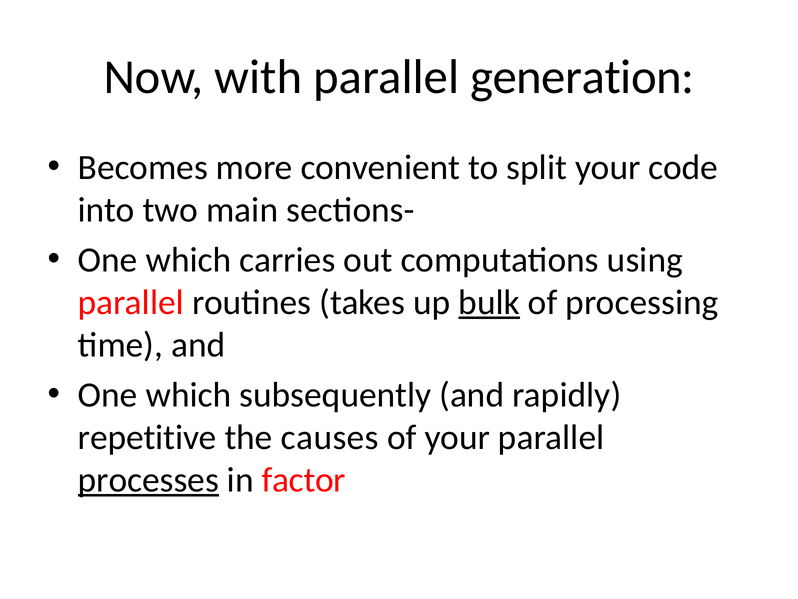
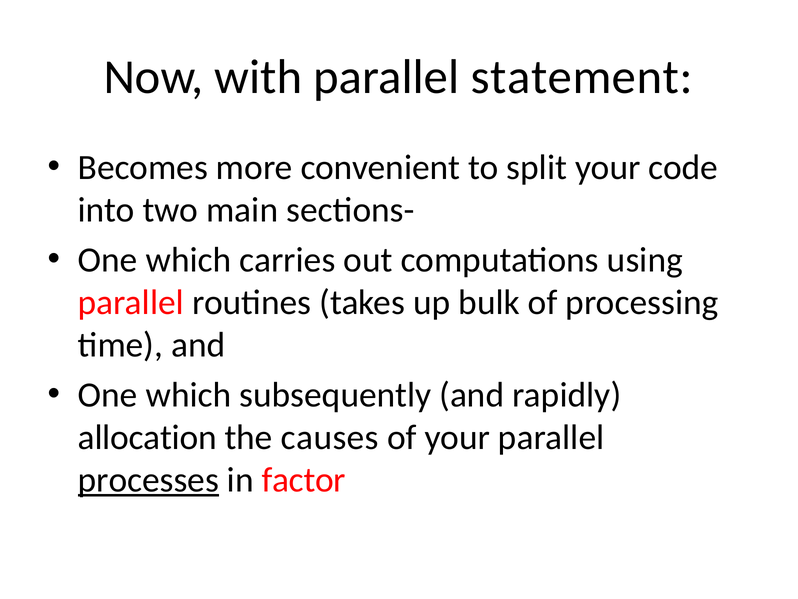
generation: generation -> statement
bulk underline: present -> none
repetitive: repetitive -> allocation
